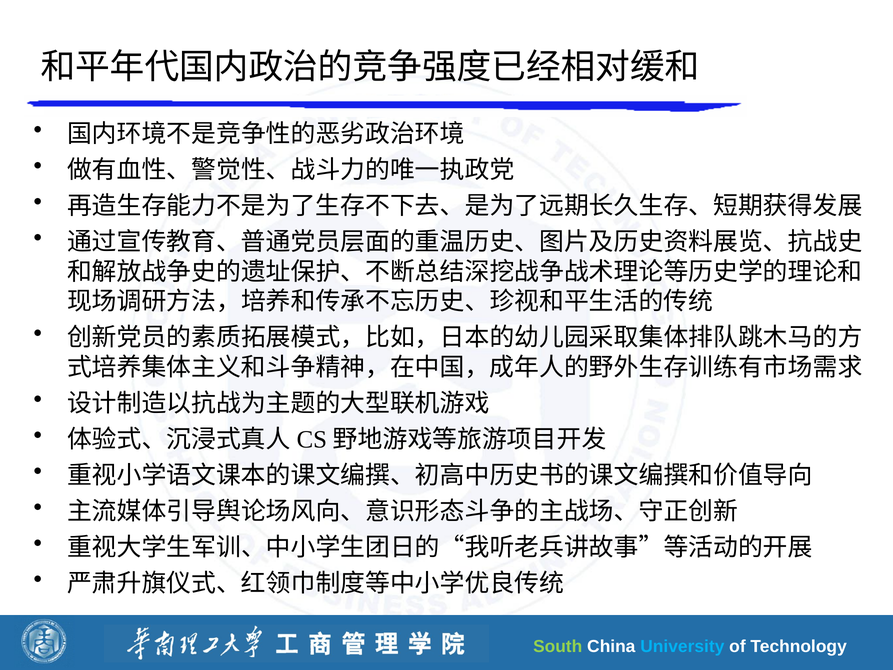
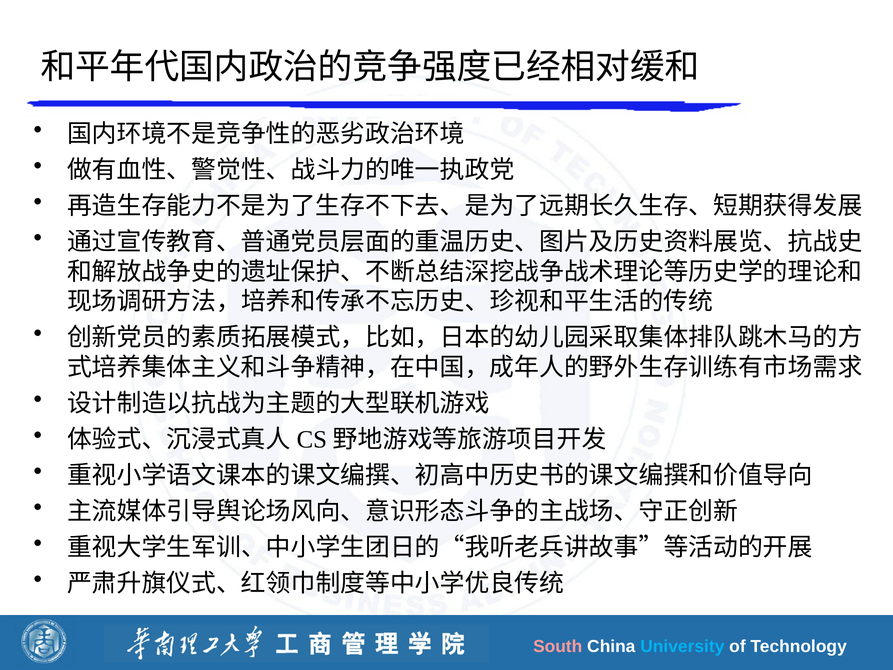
South colour: light green -> pink
